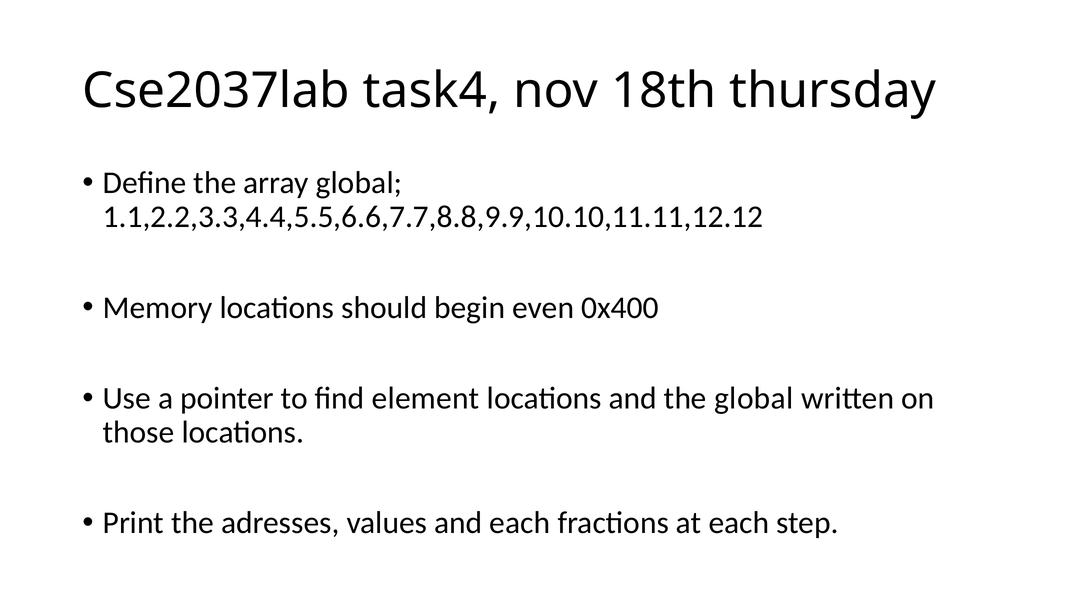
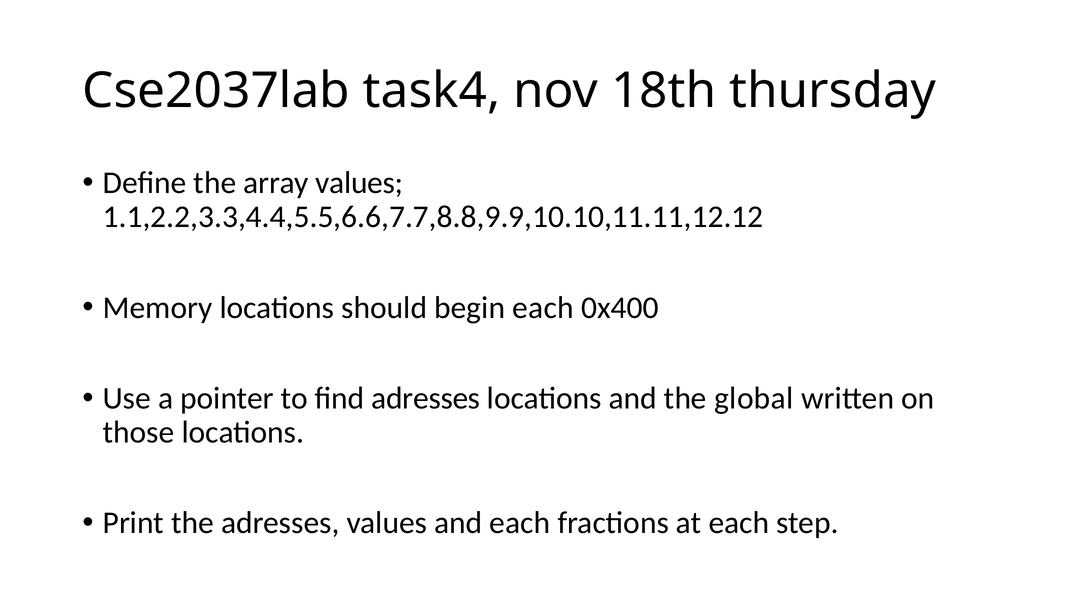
array global: global -> values
begin even: even -> each
find element: element -> adresses
